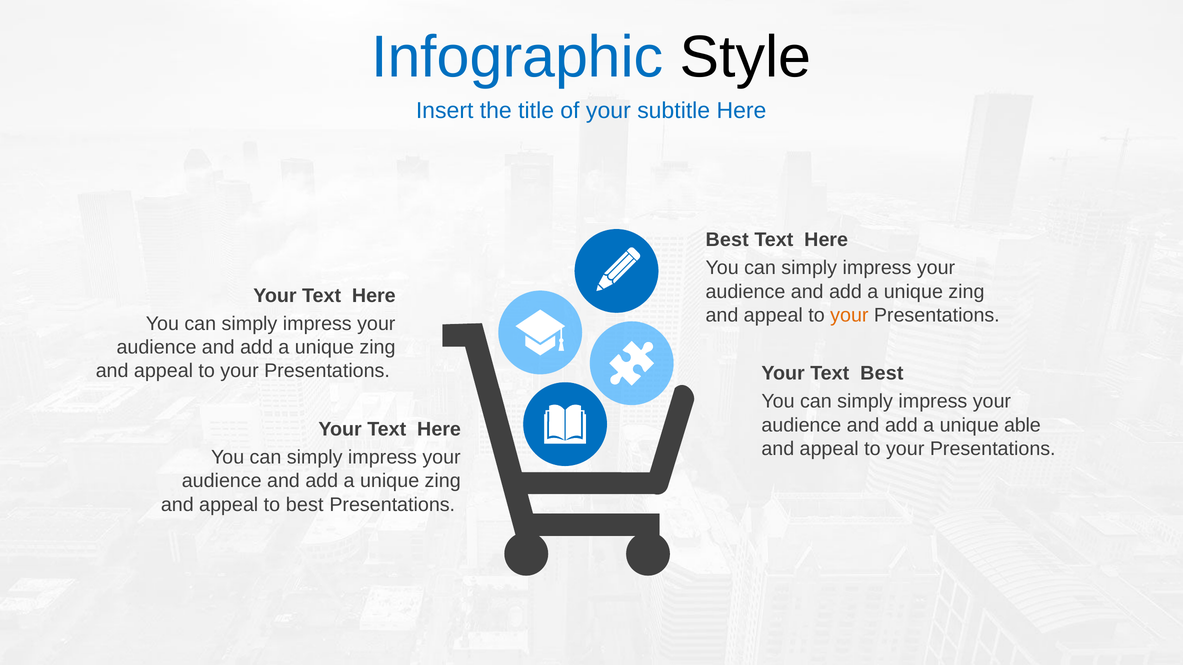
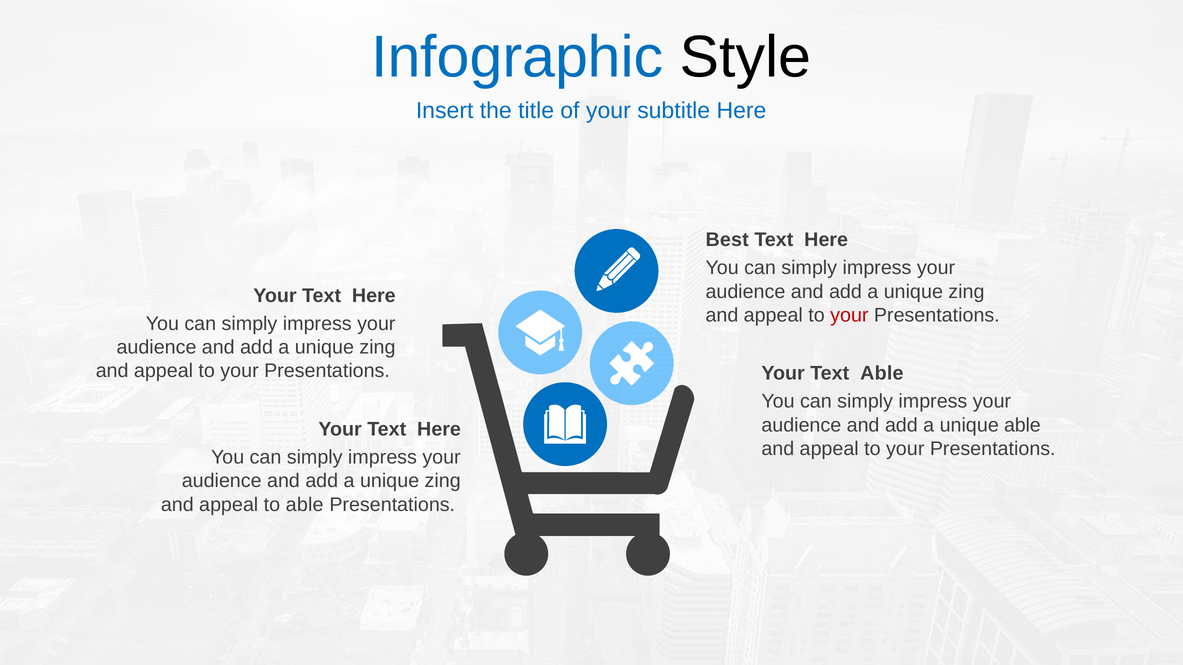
your at (849, 315) colour: orange -> red
Text Best: Best -> Able
to best: best -> able
